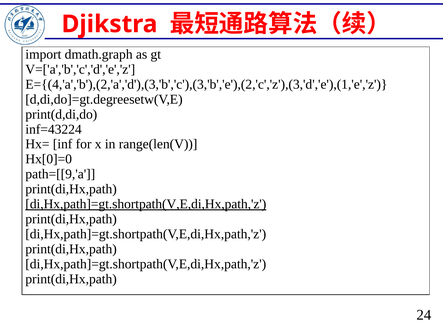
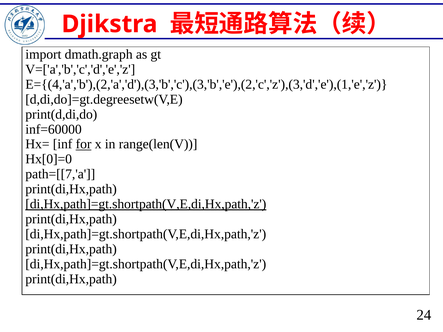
inf=43224: inf=43224 -> inf=60000
for underline: none -> present
path=[[9,'a: path=[[9,'a -> path=[[7,'a
